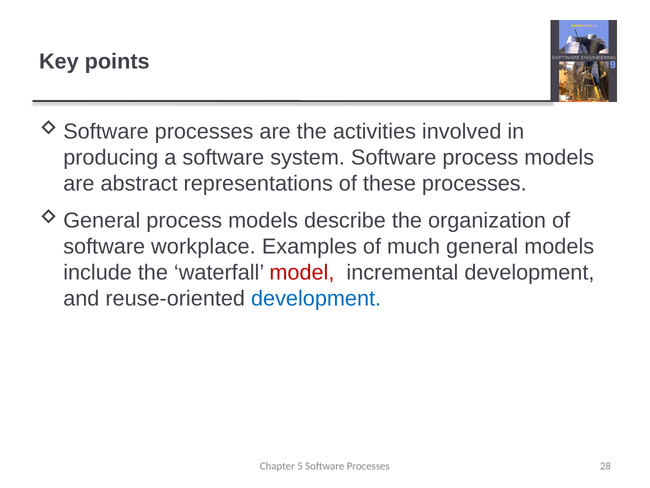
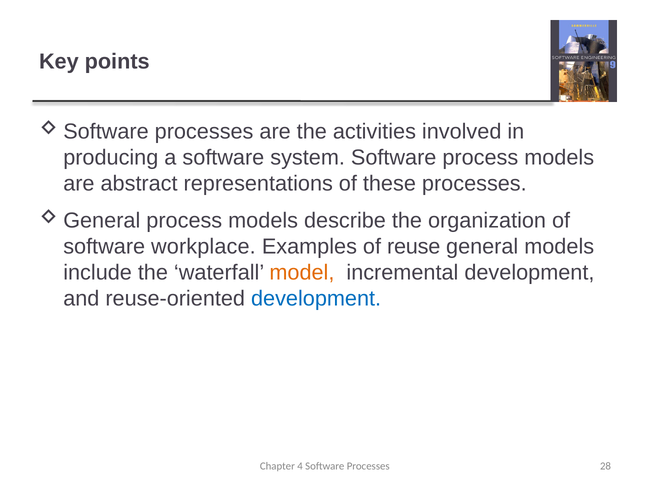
much: much -> reuse
model colour: red -> orange
5: 5 -> 4
